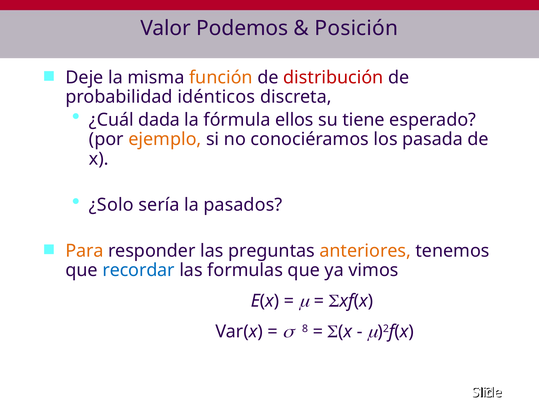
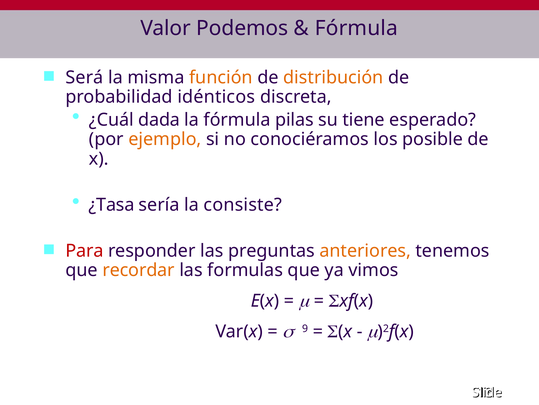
Posición at (356, 28): Posición -> Fórmula
Deje: Deje -> Será
distribución colour: red -> orange
ellos: ellos -> pilas
pasada: pasada -> posible
¿Solo: ¿Solo -> ¿Tasa
pasados: pasados -> consiste
Para colour: orange -> red
recordar colour: blue -> orange
8: 8 -> 9
